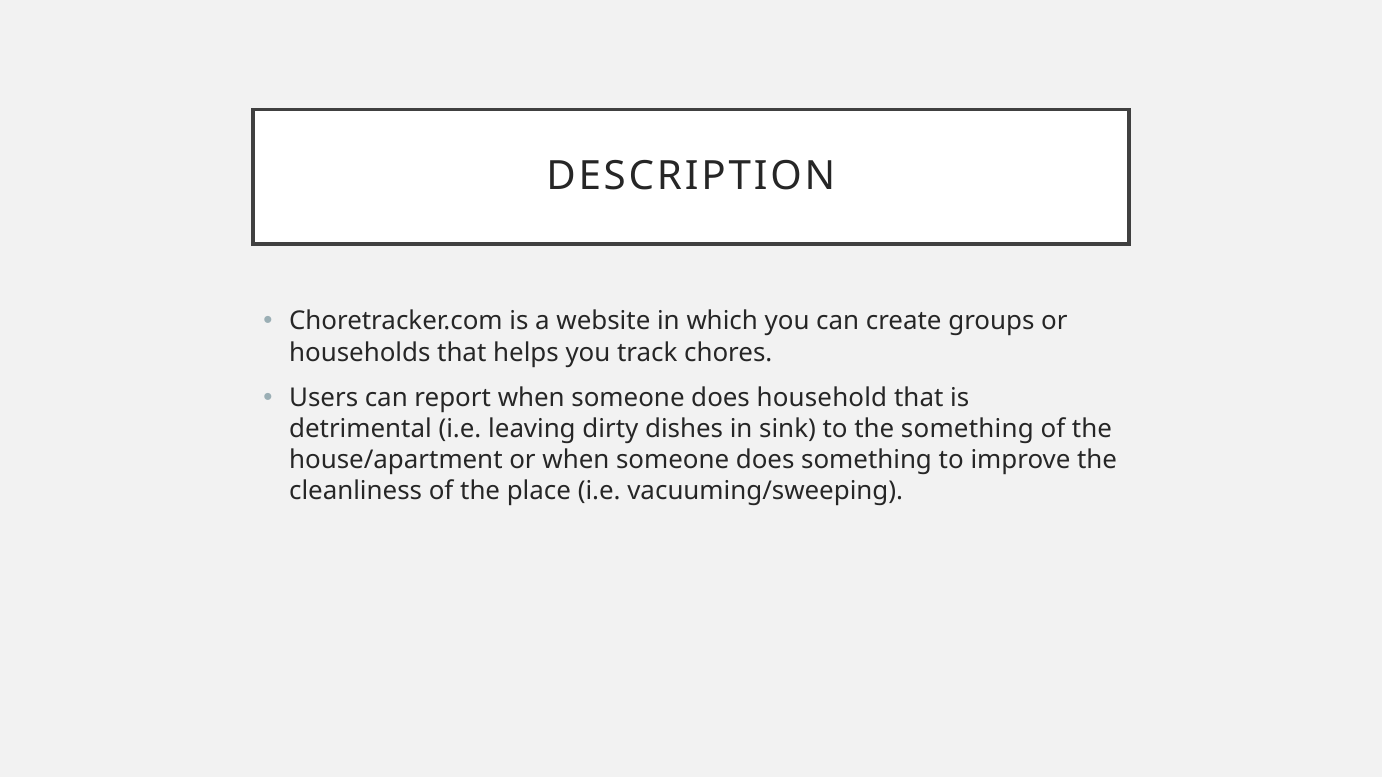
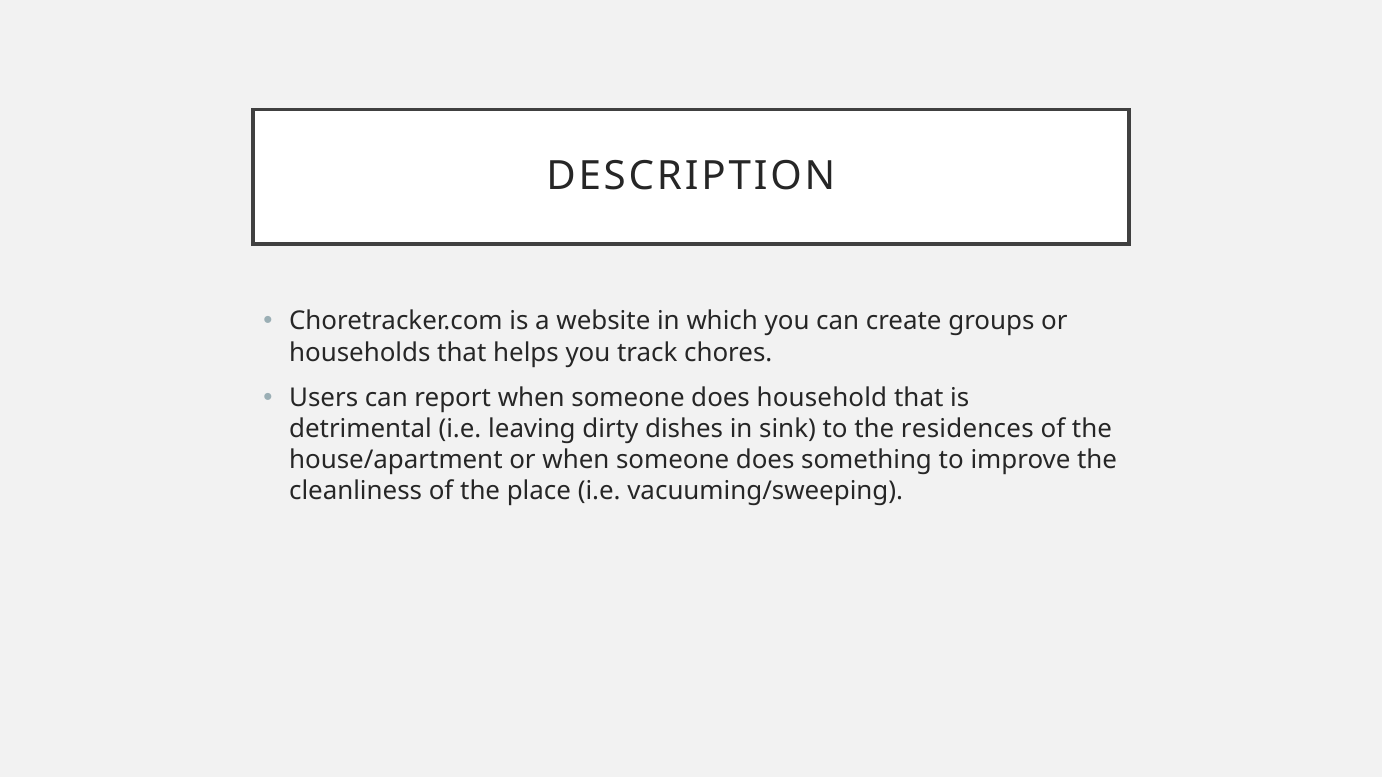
the something: something -> residences
